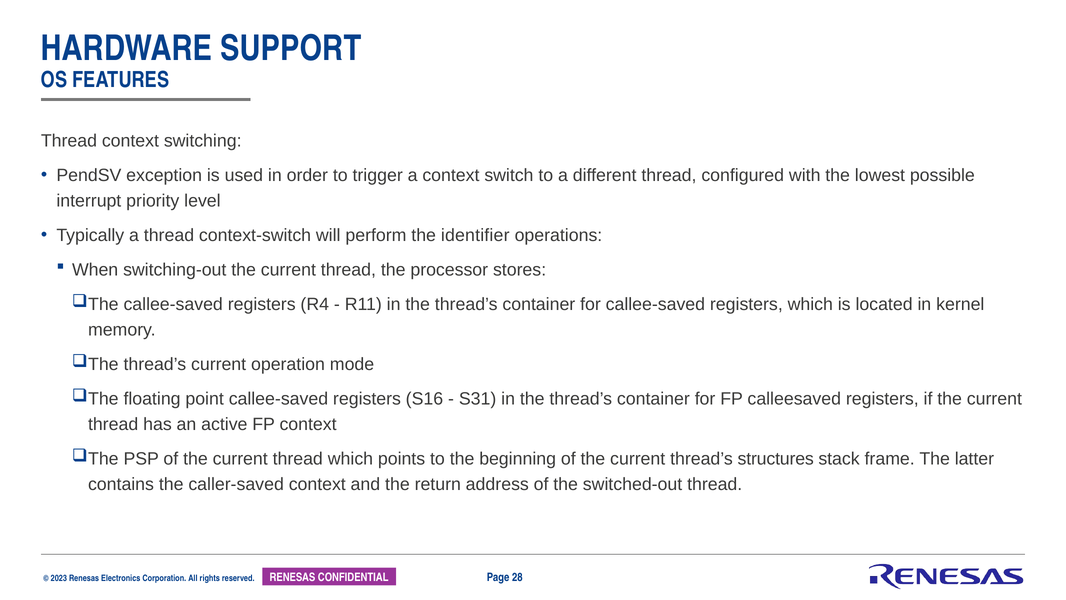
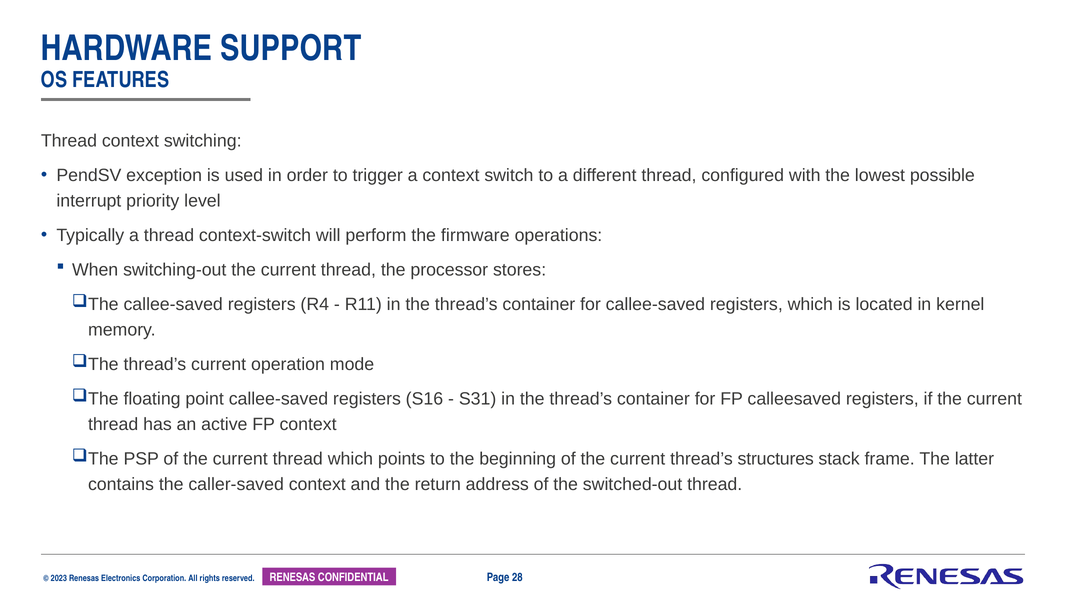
identifier: identifier -> firmware
